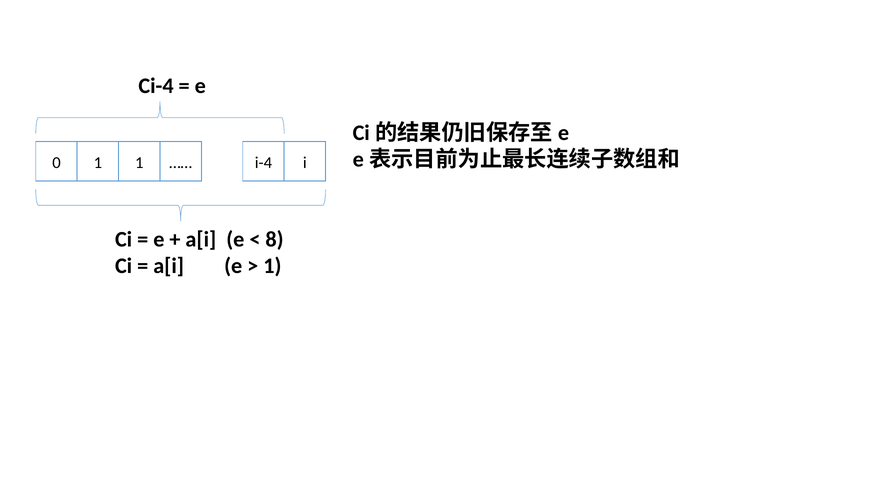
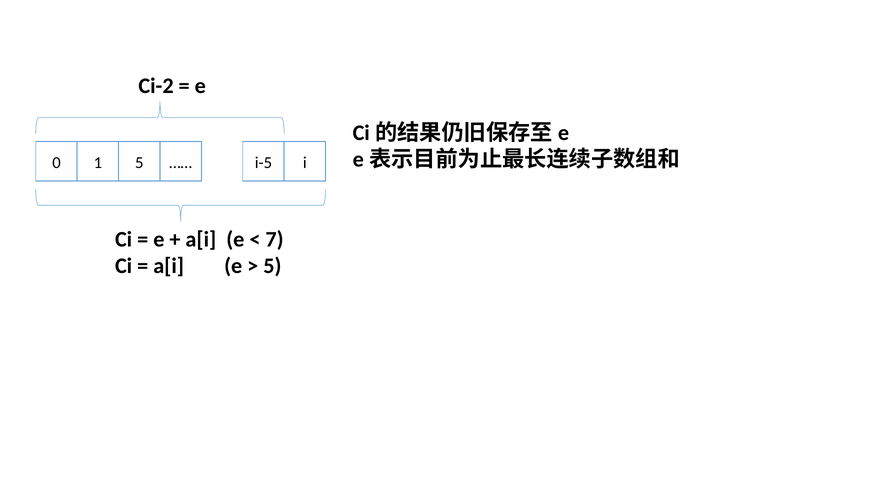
Ci-4: Ci-4 -> Ci-2
1 1: 1 -> 5
i-4: i-4 -> i-5
8: 8 -> 7
1 at (272, 266): 1 -> 5
